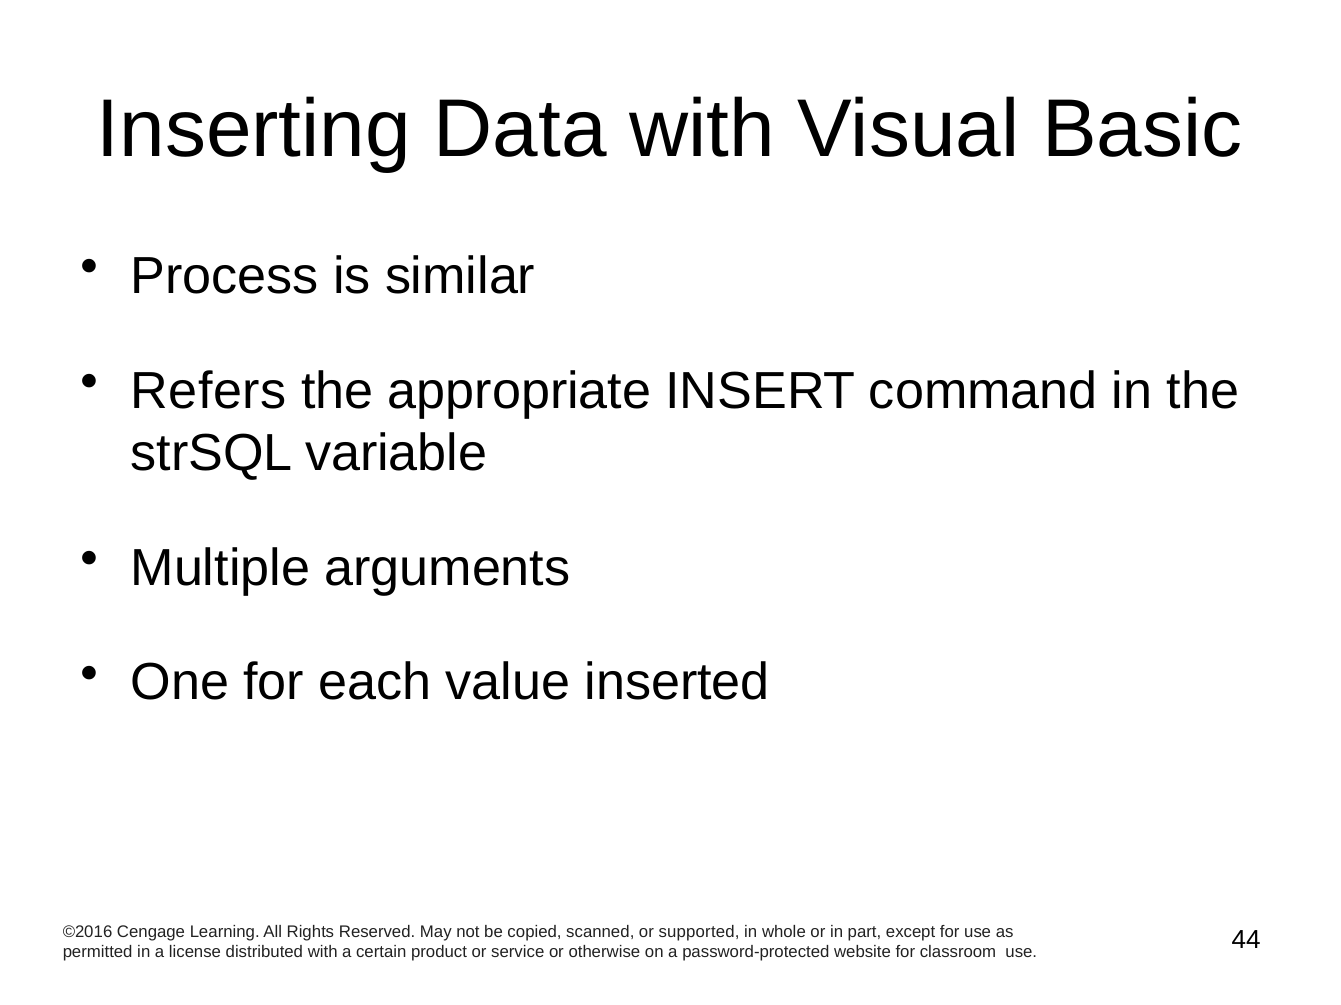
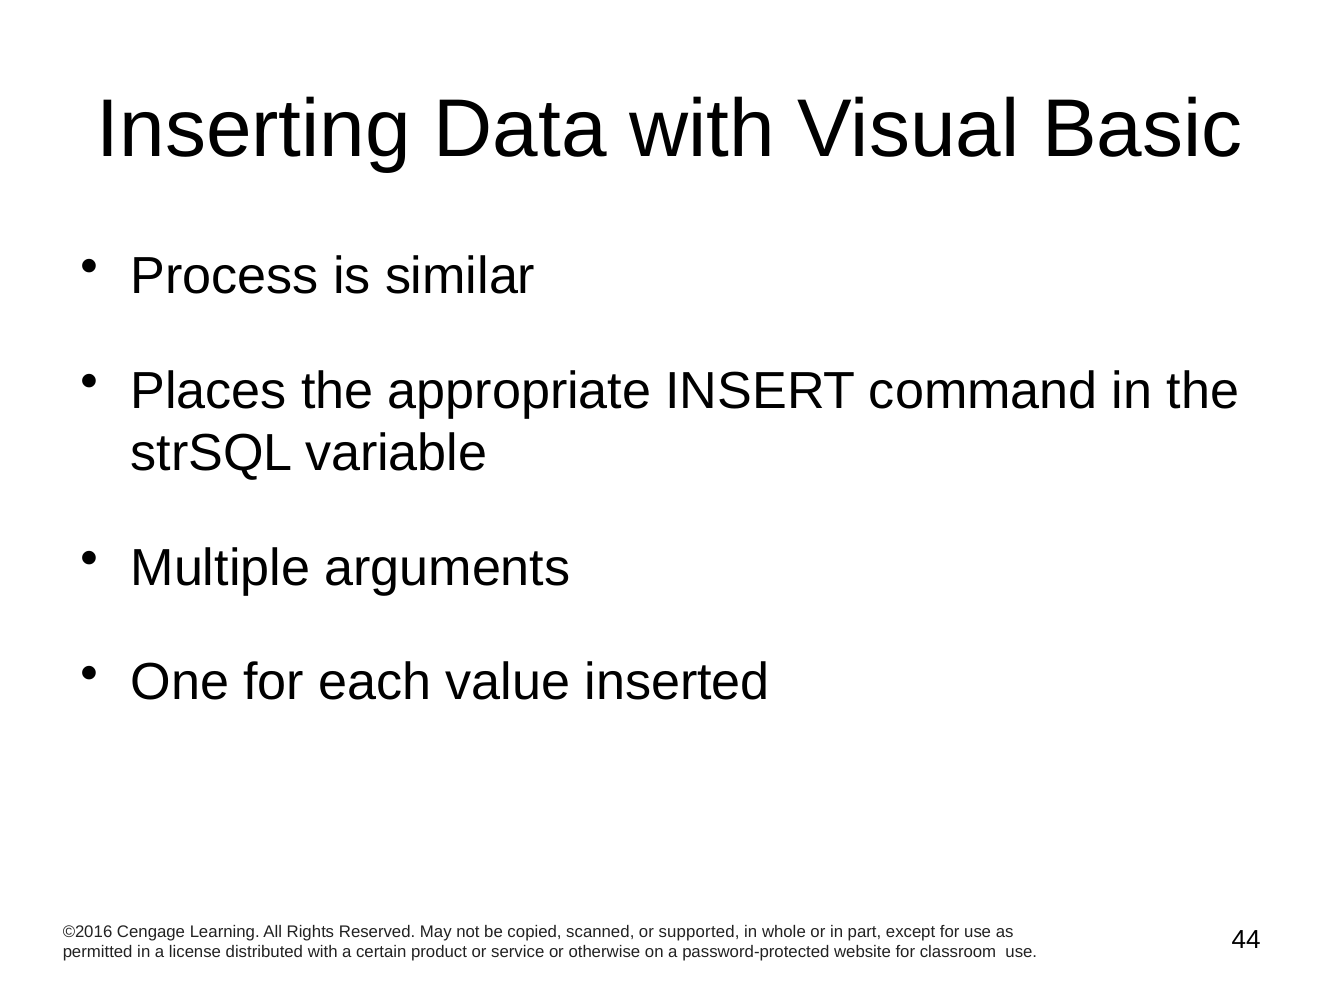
Refers: Refers -> Places
